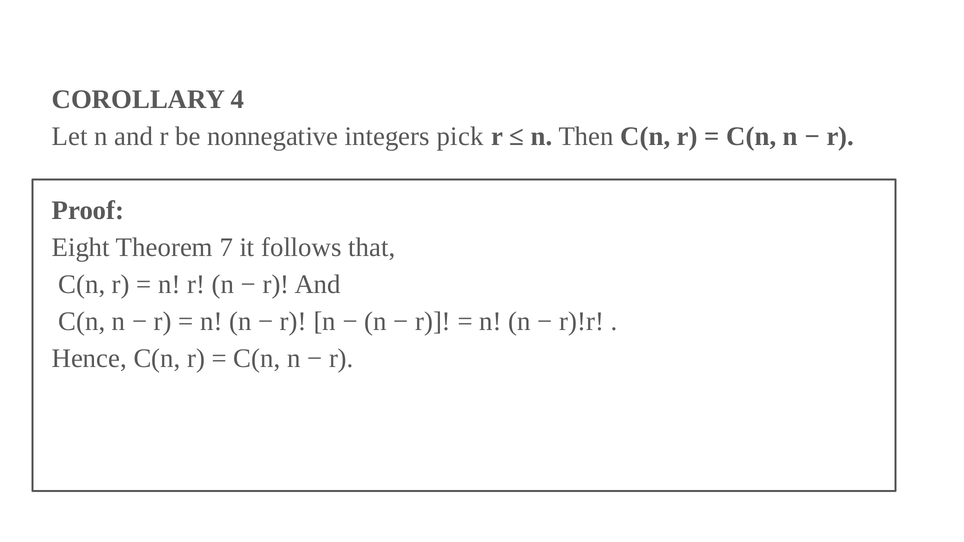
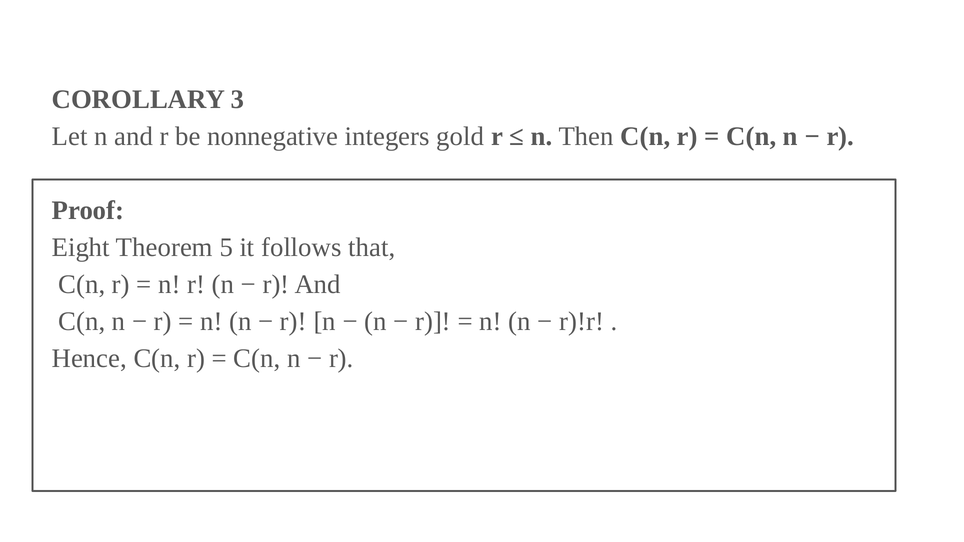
4: 4 -> 3
pick: pick -> gold
7: 7 -> 5
